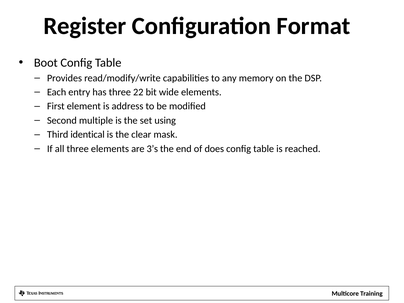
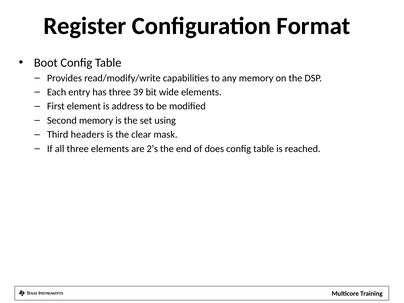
22: 22 -> 39
Second multiple: multiple -> memory
identical: identical -> headers
3’s: 3’s -> 2’s
